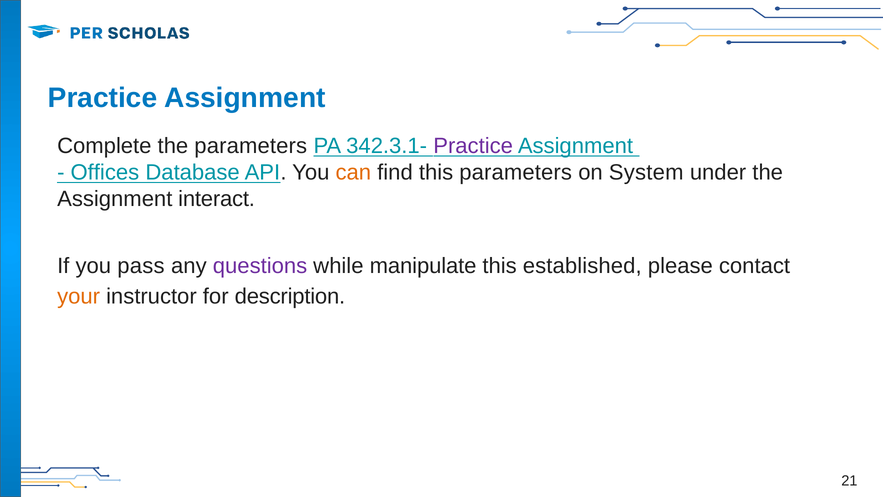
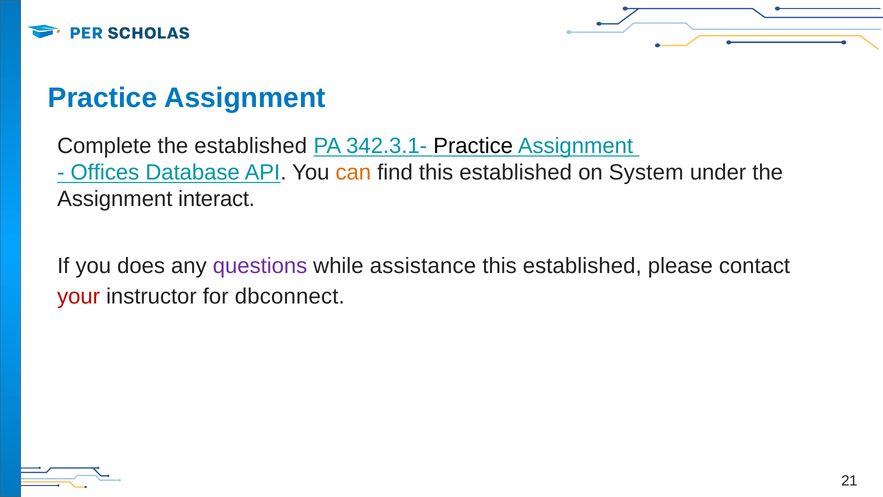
the parameters: parameters -> established
Practice at (473, 146) colour: purple -> black
find this parameters: parameters -> established
pass: pass -> does
manipulate: manipulate -> assistance
your colour: orange -> red
description: description -> dbconnect
